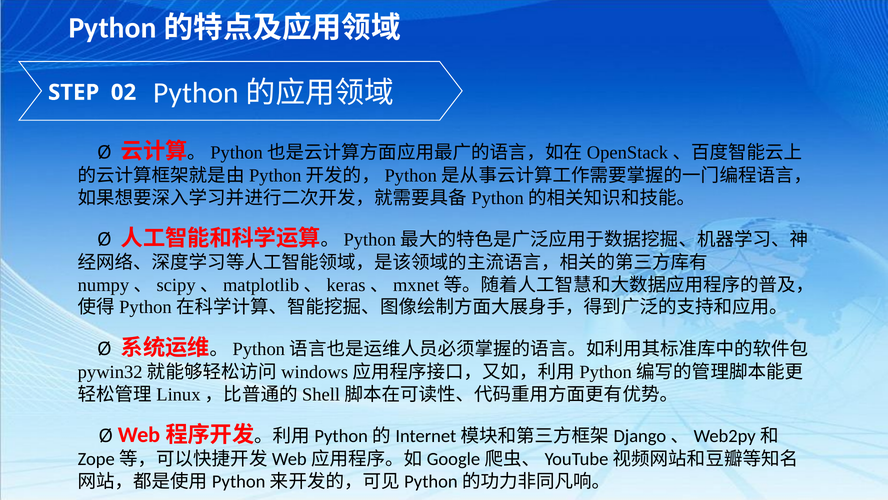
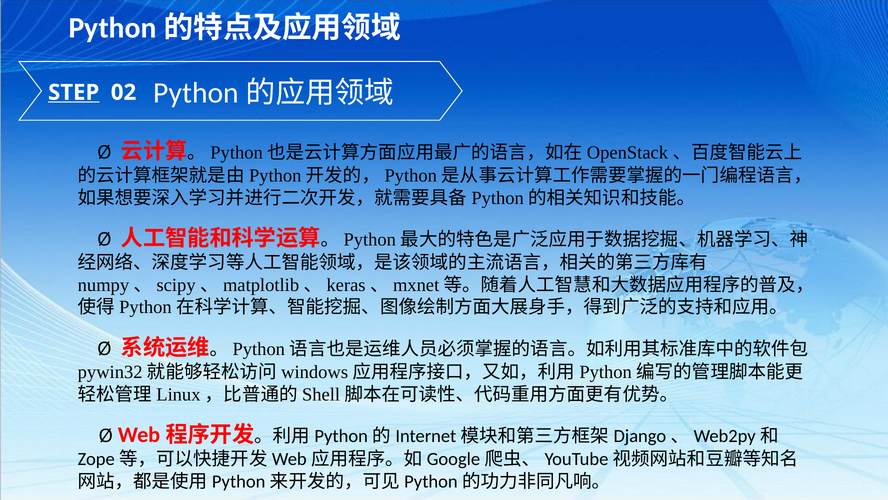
STEP underline: none -> present
